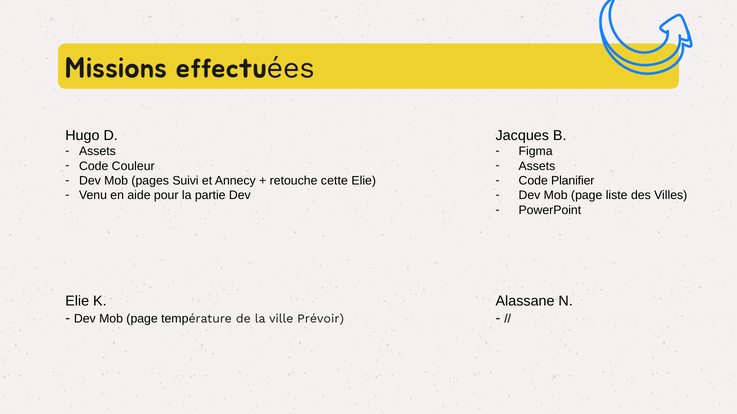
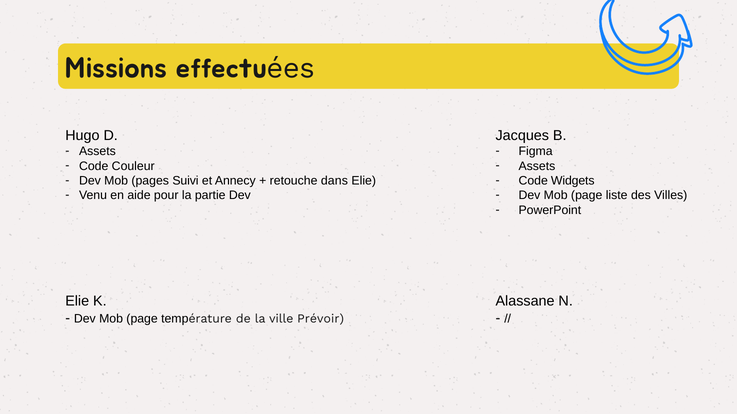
cette: cette -> dans
Planifier: Planifier -> Widgets
